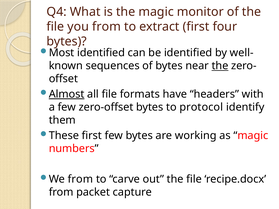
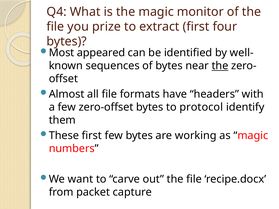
you from: from -> prize
Most identified: identified -> appeared
Almost underline: present -> none
We from: from -> want
